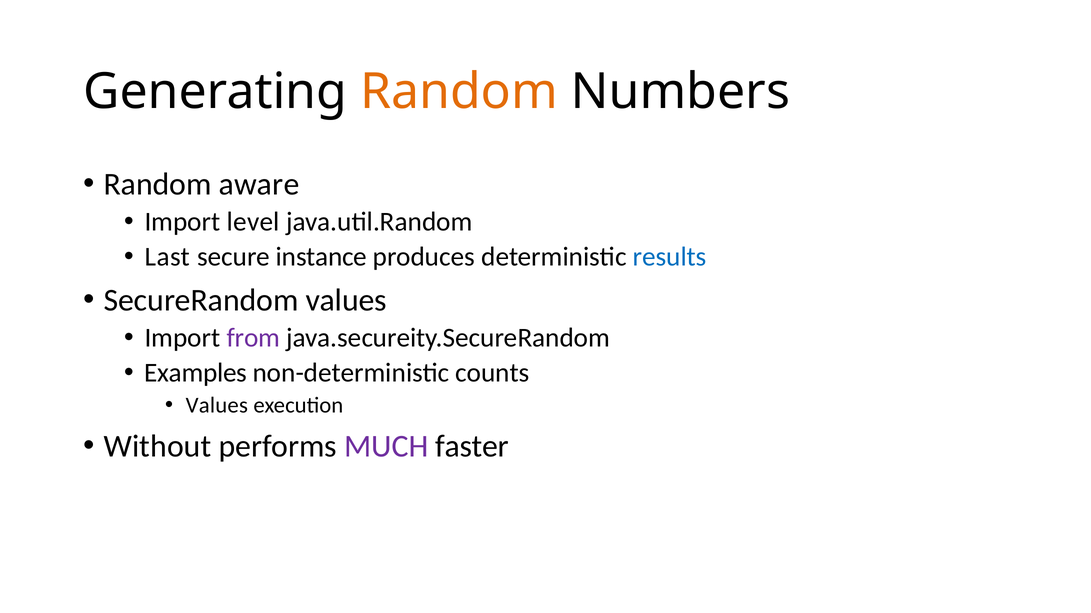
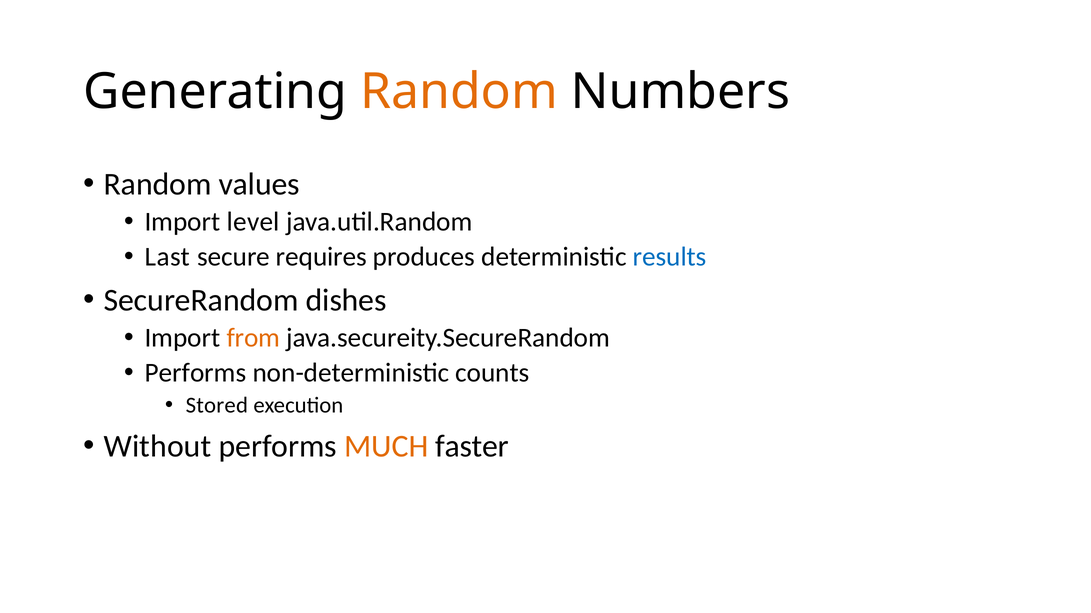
aware: aware -> values
instance: instance -> requires
SecureRandom values: values -> dishes
from colour: purple -> orange
Examples at (196, 373): Examples -> Performs
Values at (217, 406): Values -> Stored
MUCH colour: purple -> orange
